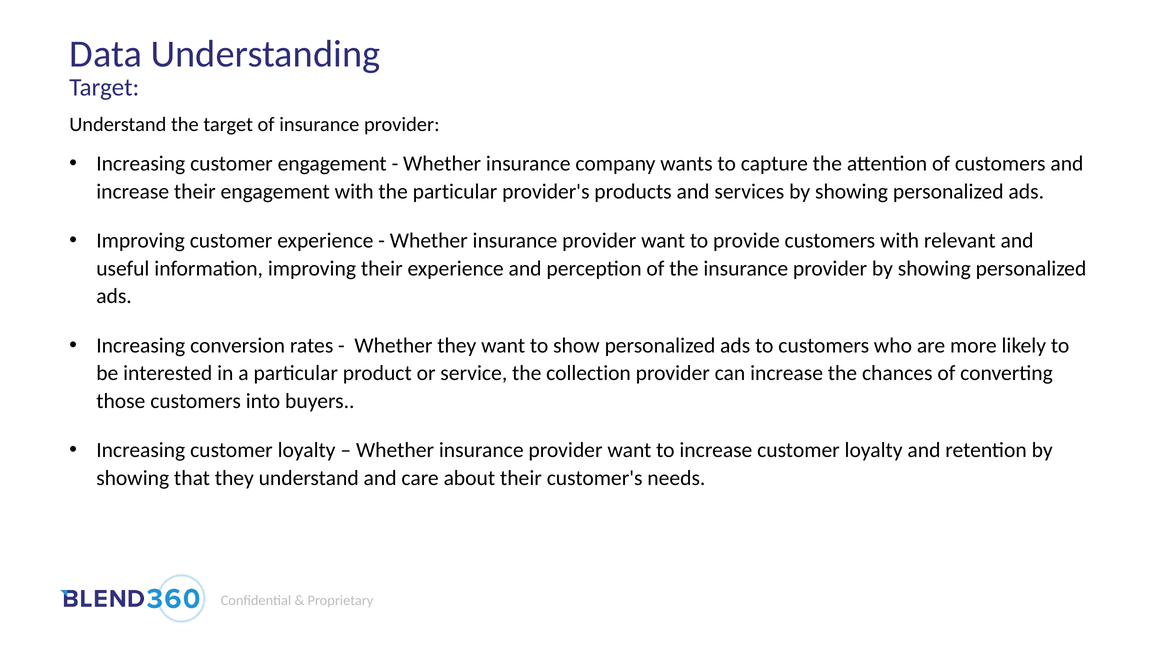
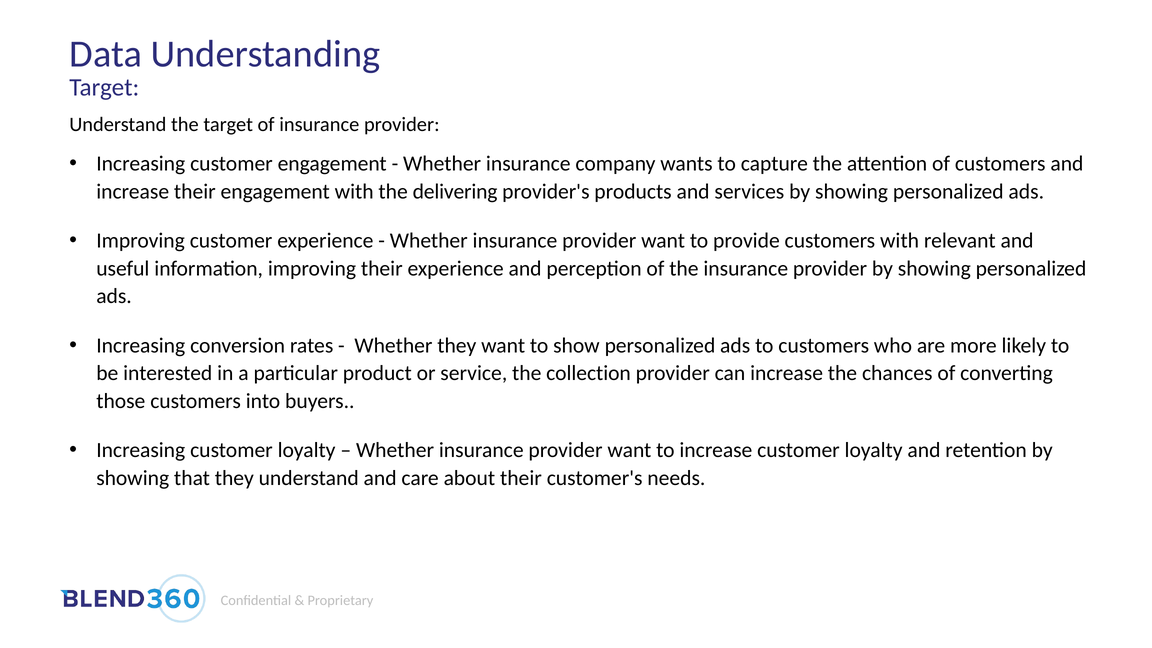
the particular: particular -> delivering
